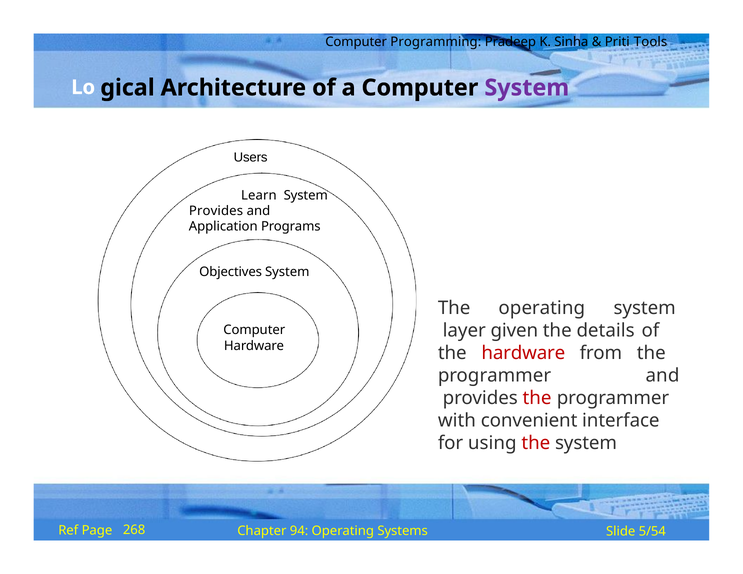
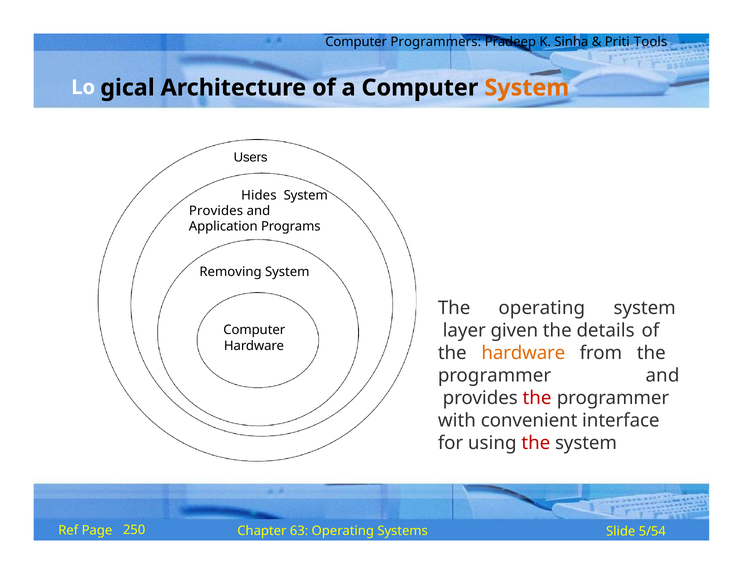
Programming: Programming -> Programmers
System at (527, 88) colour: purple -> orange
Learn: Learn -> Hides
Objectives: Objectives -> Removing
hardware at (523, 353) colour: red -> orange
268: 268 -> 250
94: 94 -> 63
